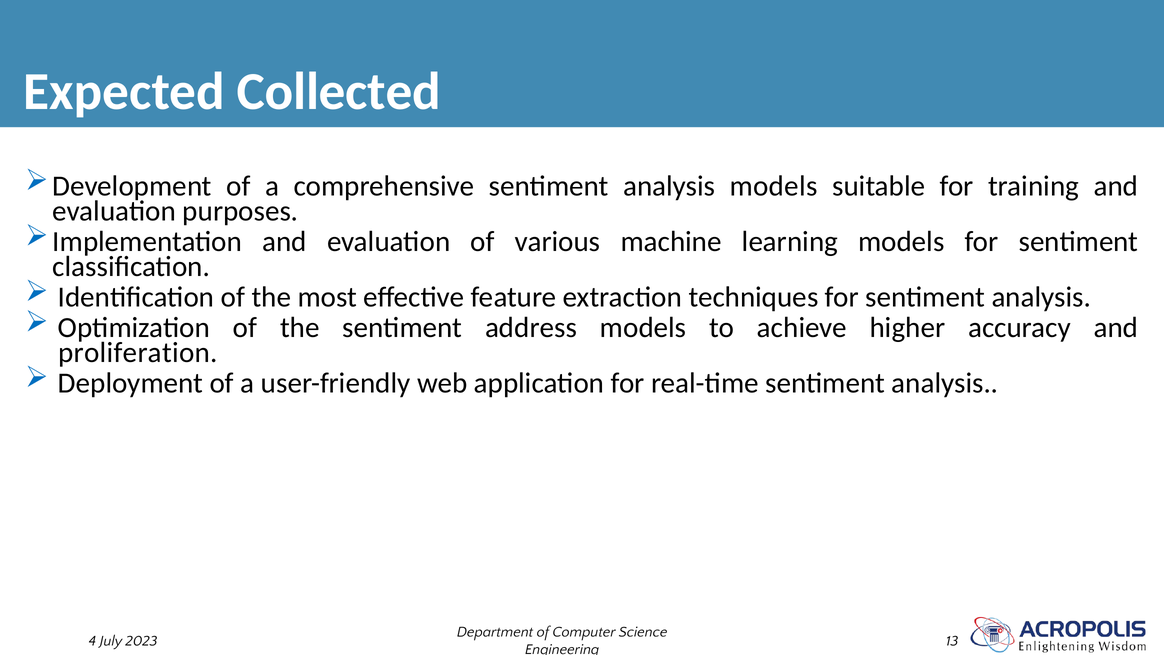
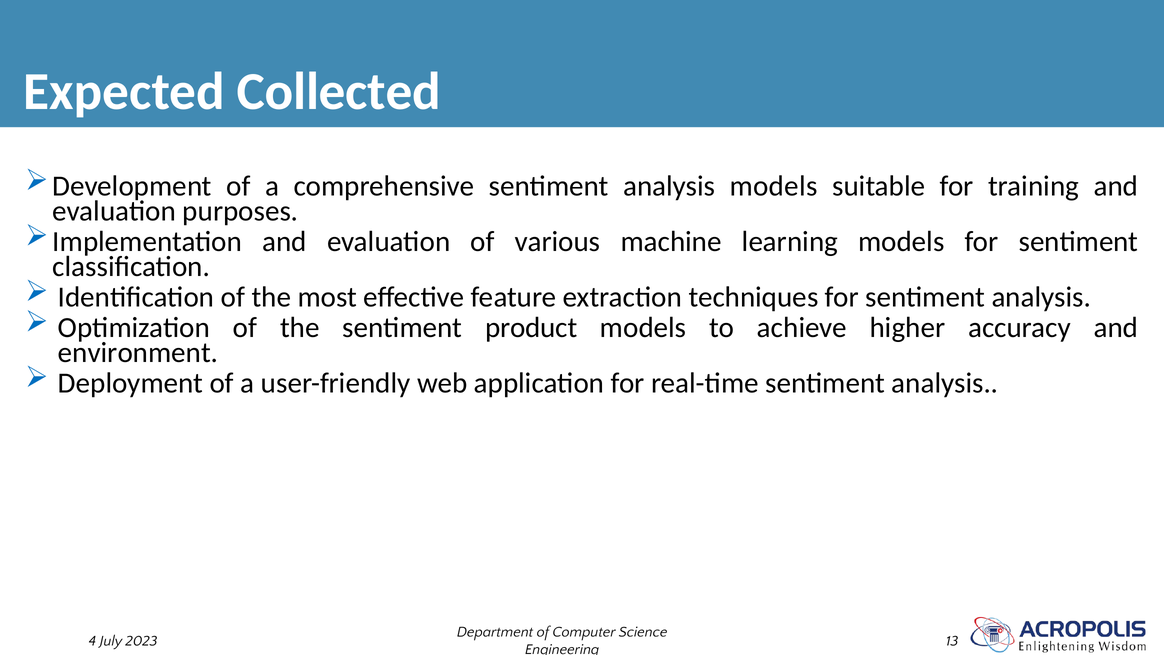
address: address -> product
proliferation: proliferation -> environment
